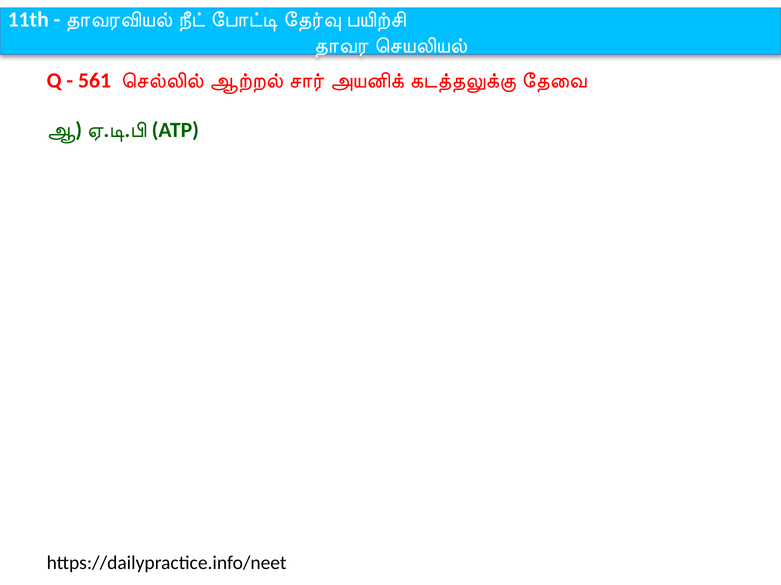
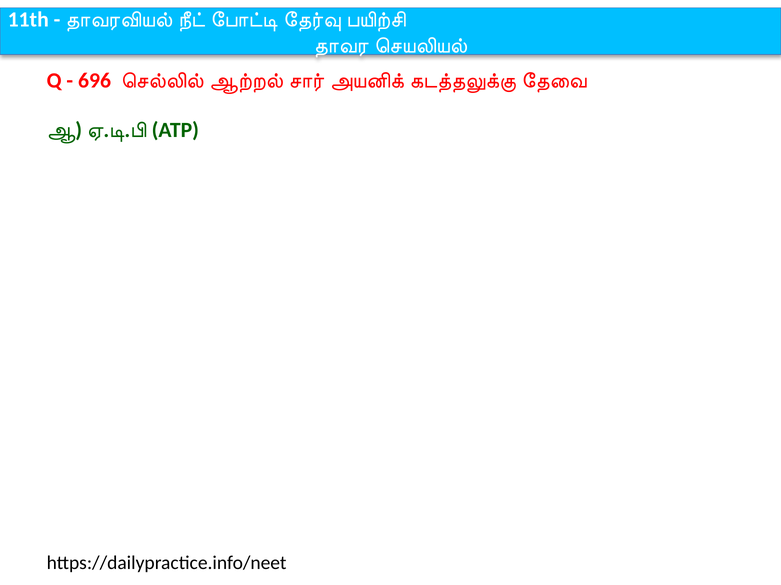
561: 561 -> 696
